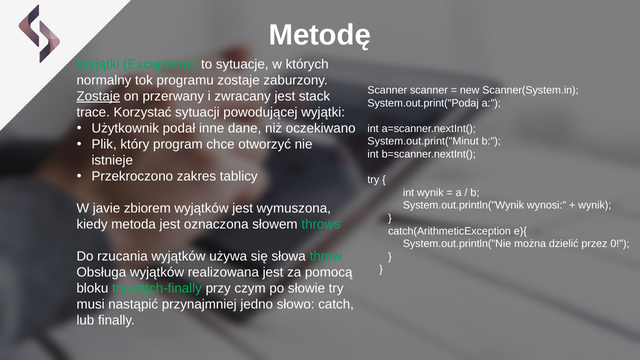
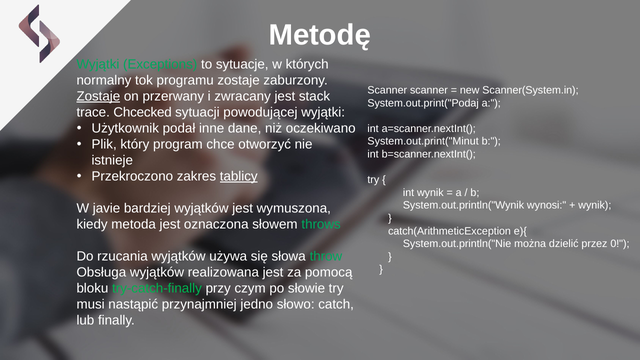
Korzystać: Korzystać -> Chcecked
tablicy underline: none -> present
zbiorem: zbiorem -> bardziej
